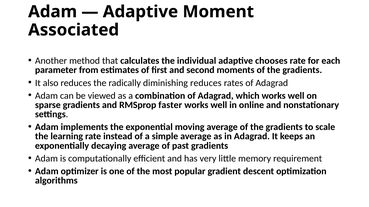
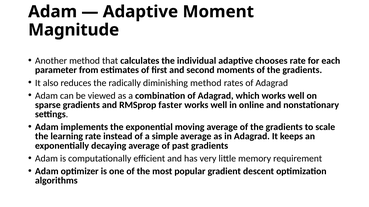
Associated: Associated -> Magnitude
diminishing reduces: reduces -> method
